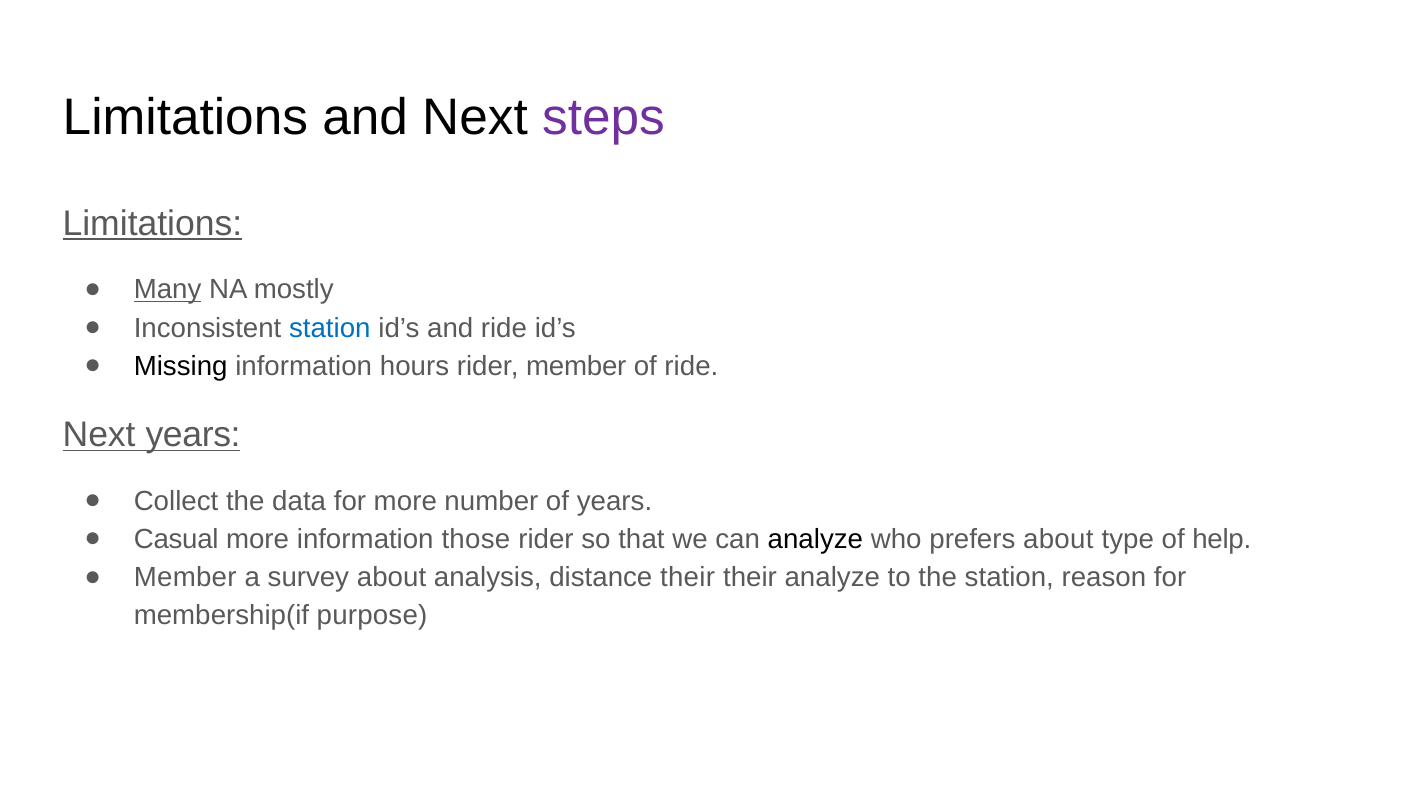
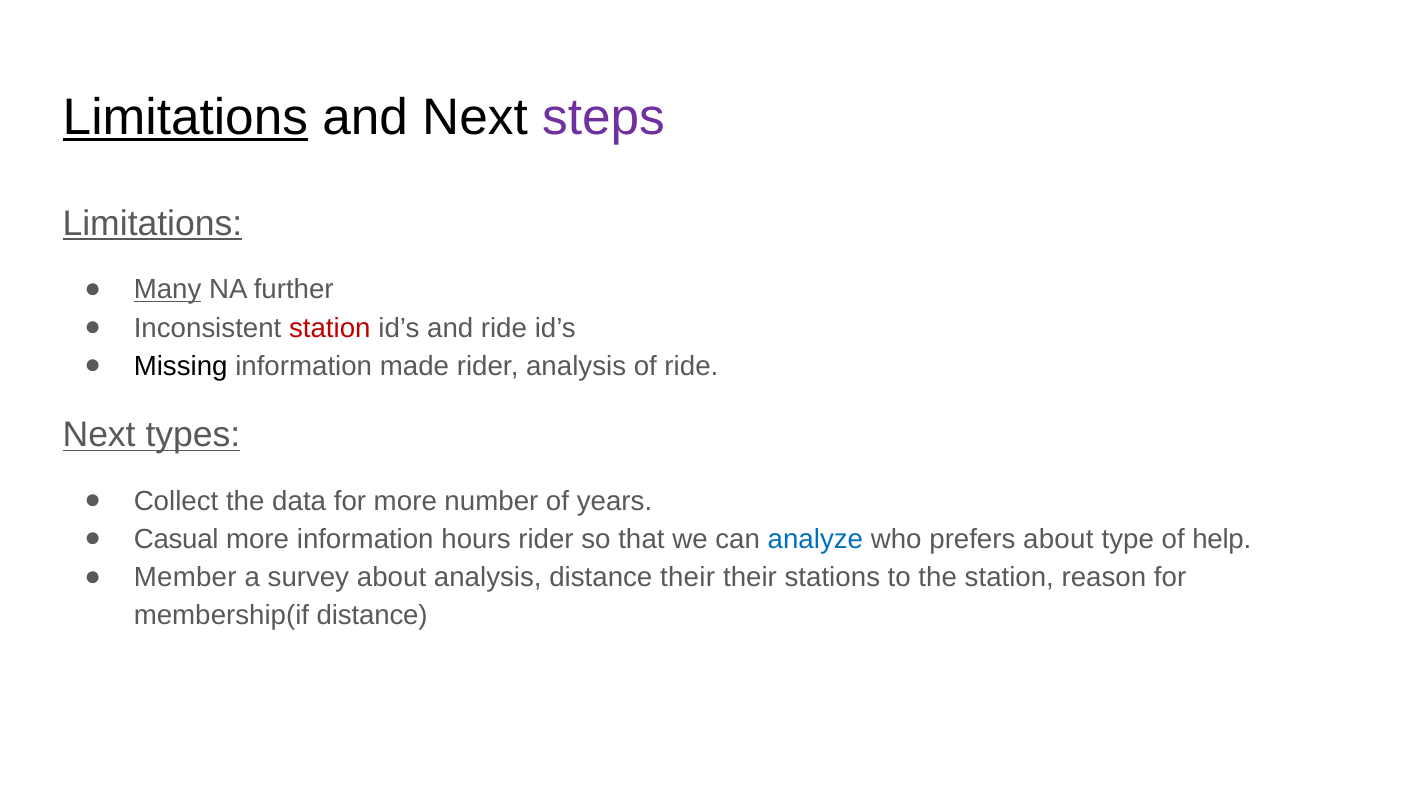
Limitations at (185, 118) underline: none -> present
mostly: mostly -> further
station at (330, 328) colour: blue -> red
hours: hours -> made
rider member: member -> analysis
Next years: years -> types
those: those -> hours
analyze at (815, 539) colour: black -> blue
their analyze: analyze -> stations
membership(if purpose: purpose -> distance
